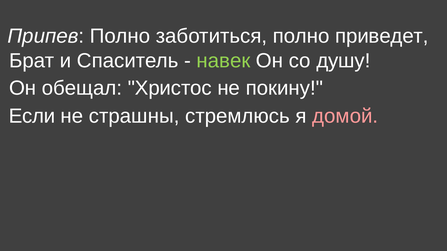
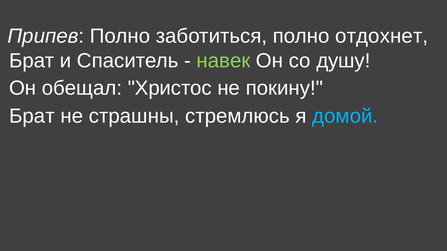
приведет: приведет -> отдохнет
Если at (32, 116): Если -> Брат
домой colour: pink -> light blue
